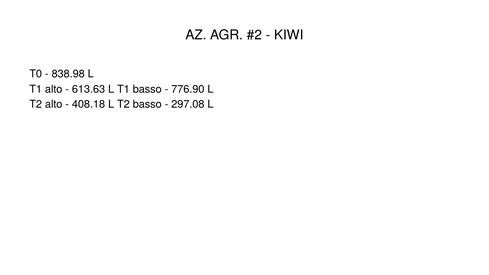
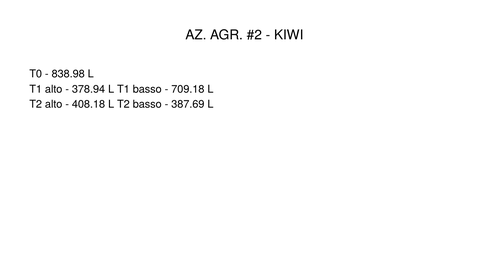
613.63: 613.63 -> 378.94
776.90: 776.90 -> 709.18
297.08: 297.08 -> 387.69
